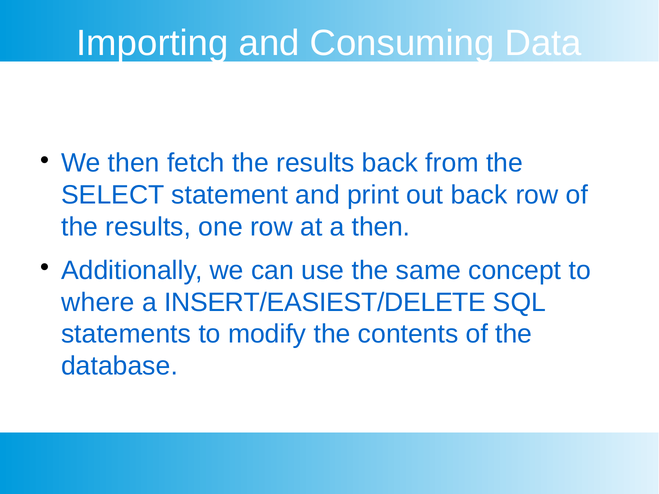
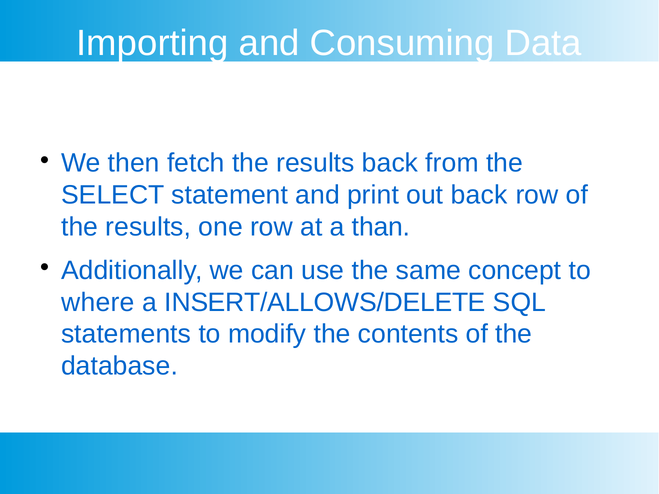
a then: then -> than
INSERT/EASIEST/DELETE: INSERT/EASIEST/DELETE -> INSERT/ALLOWS/DELETE
